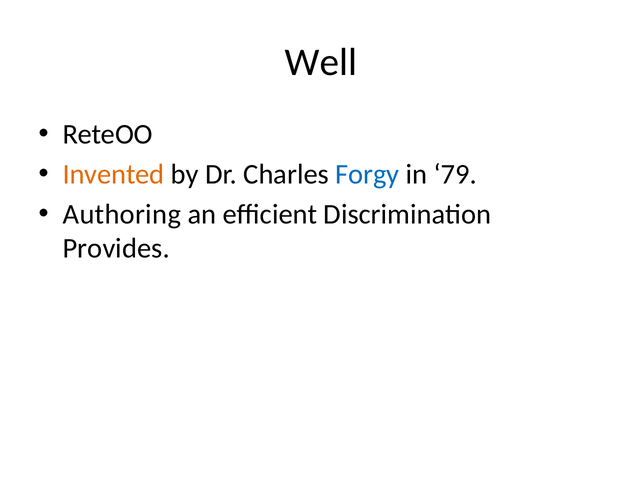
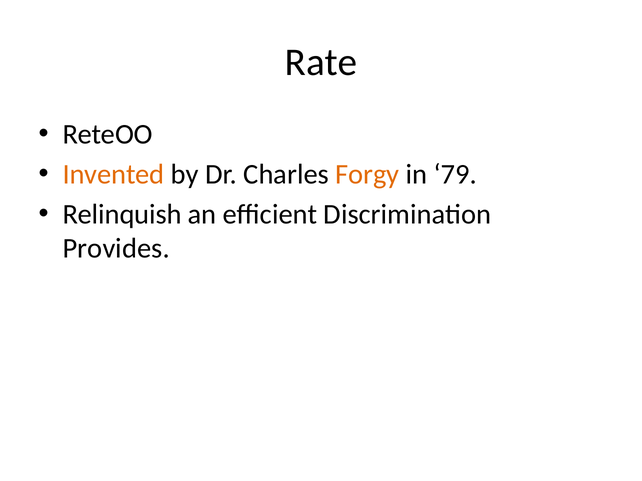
Well: Well -> Rate
Forgy colour: blue -> orange
Authoring: Authoring -> Relinquish
